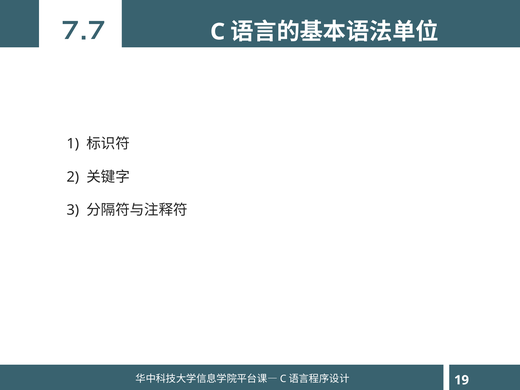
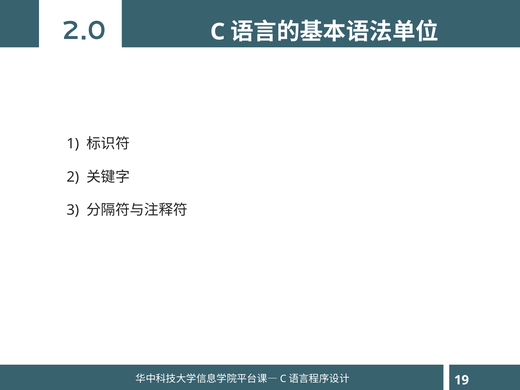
7.7: 7.7 -> 2.0
